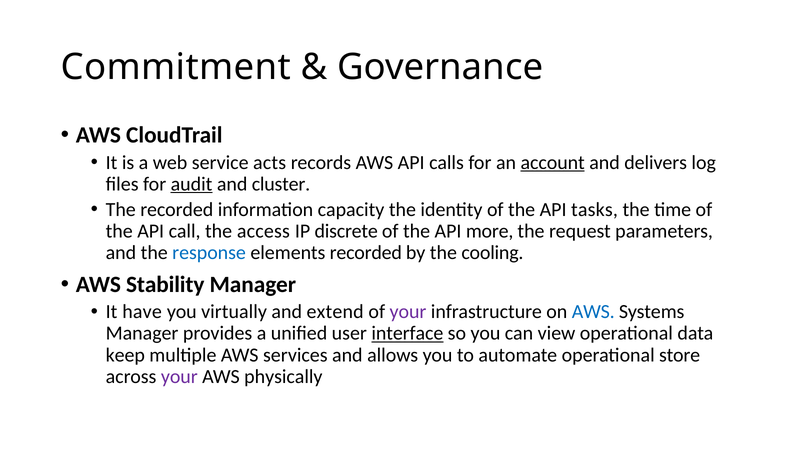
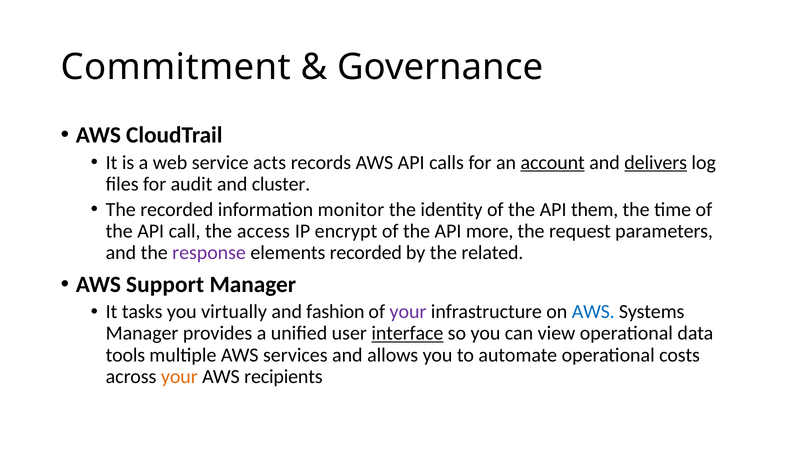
delivers underline: none -> present
audit underline: present -> none
capacity: capacity -> monitor
tasks: tasks -> them
discrete: discrete -> encrypt
response colour: blue -> purple
cooling: cooling -> related
Stability: Stability -> Support
have: have -> tasks
extend: extend -> fashion
keep: keep -> tools
store: store -> costs
your at (179, 376) colour: purple -> orange
physically: physically -> recipients
